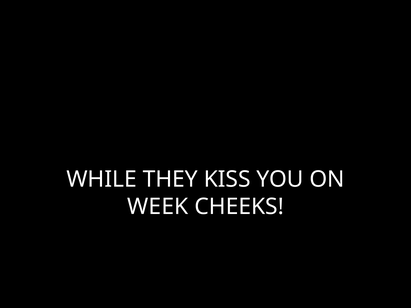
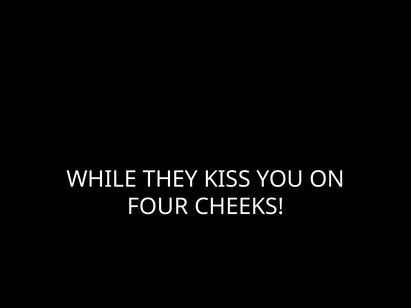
WEEK: WEEK -> FOUR
